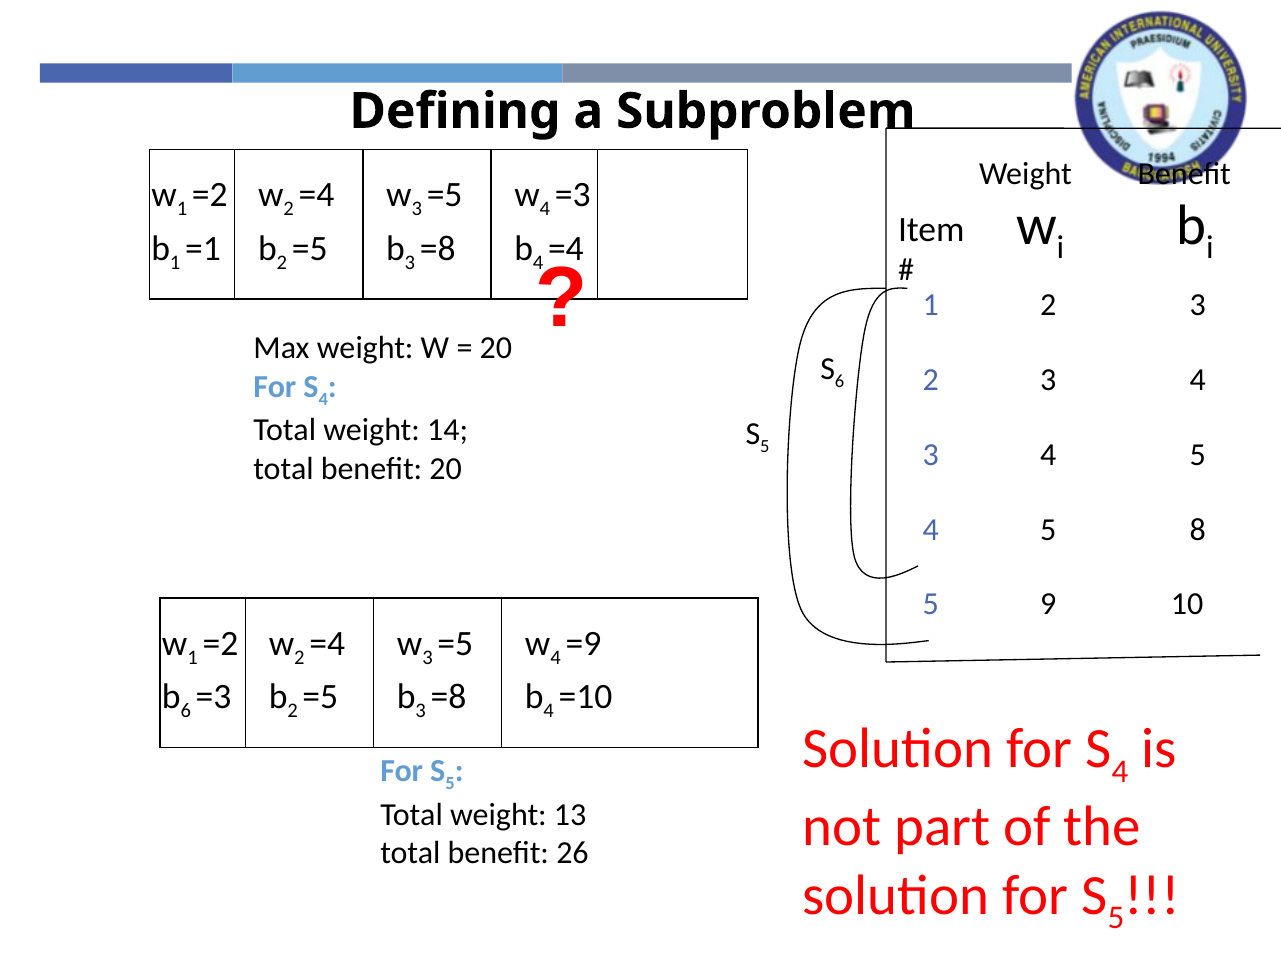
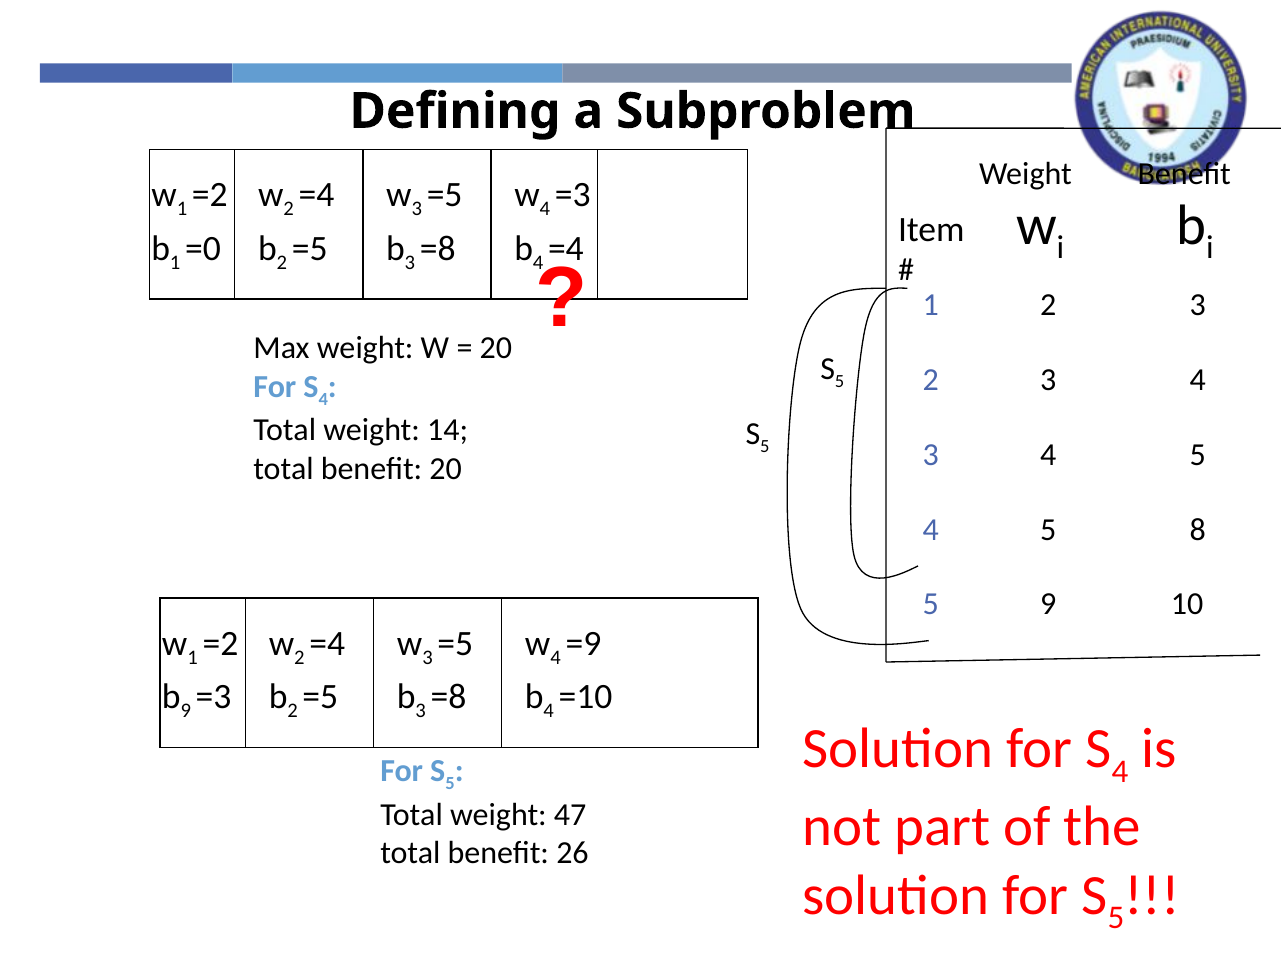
=1: =1 -> =0
6 at (840, 382): 6 -> 5
6 at (186, 711): 6 -> 9
13: 13 -> 47
